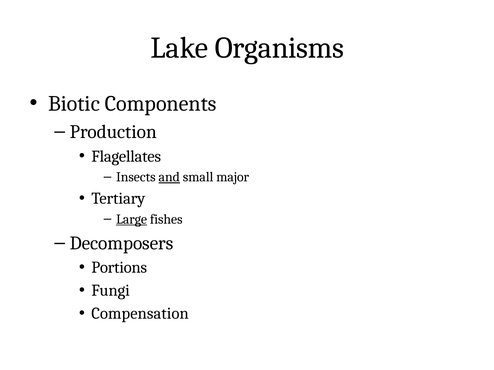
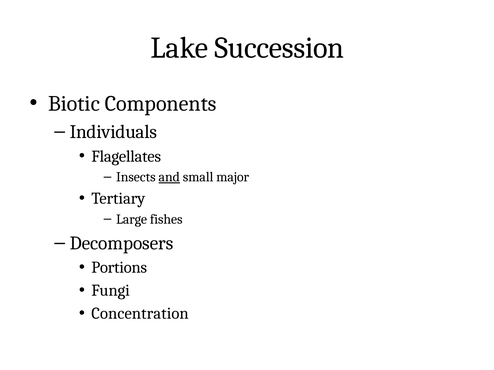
Organisms: Organisms -> Succession
Production: Production -> Individuals
Large underline: present -> none
Compensation: Compensation -> Concentration
